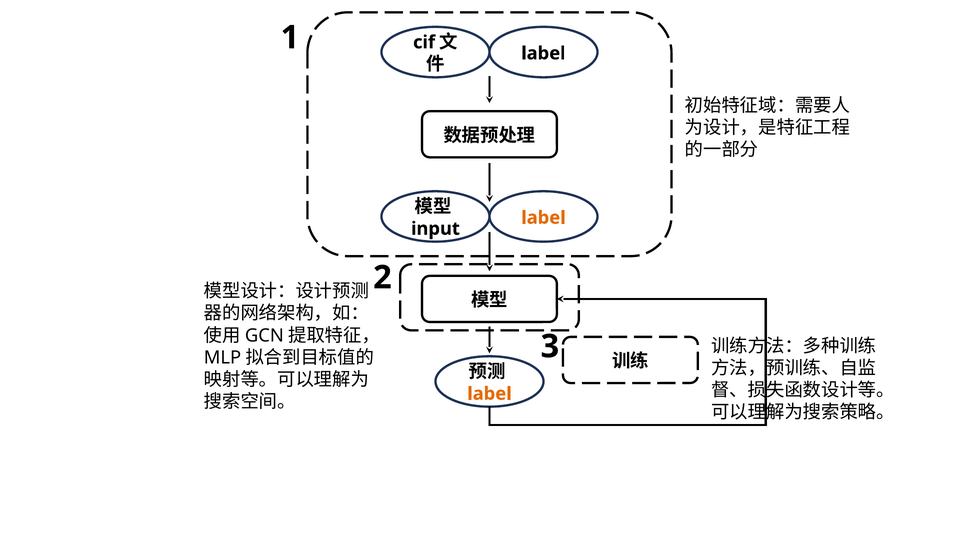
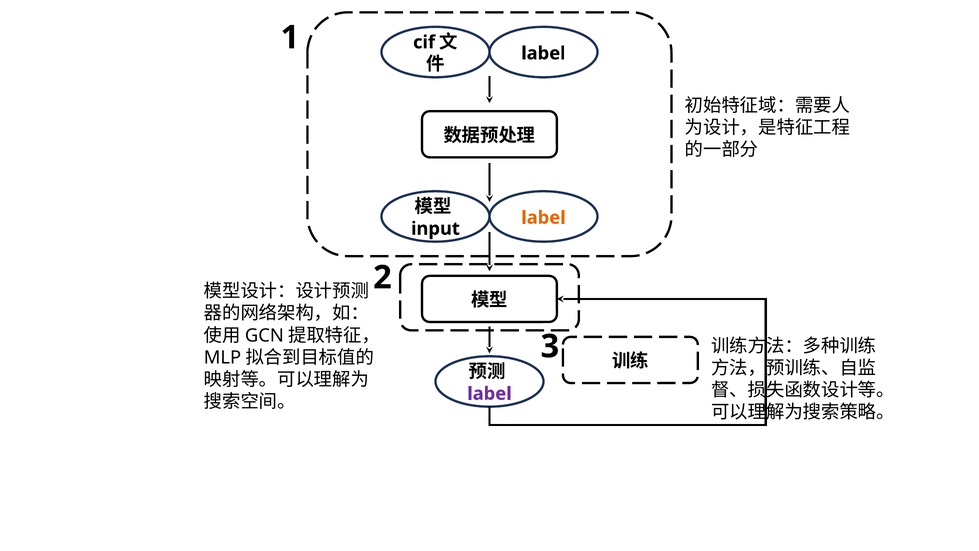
label at (489, 393) colour: orange -> purple
